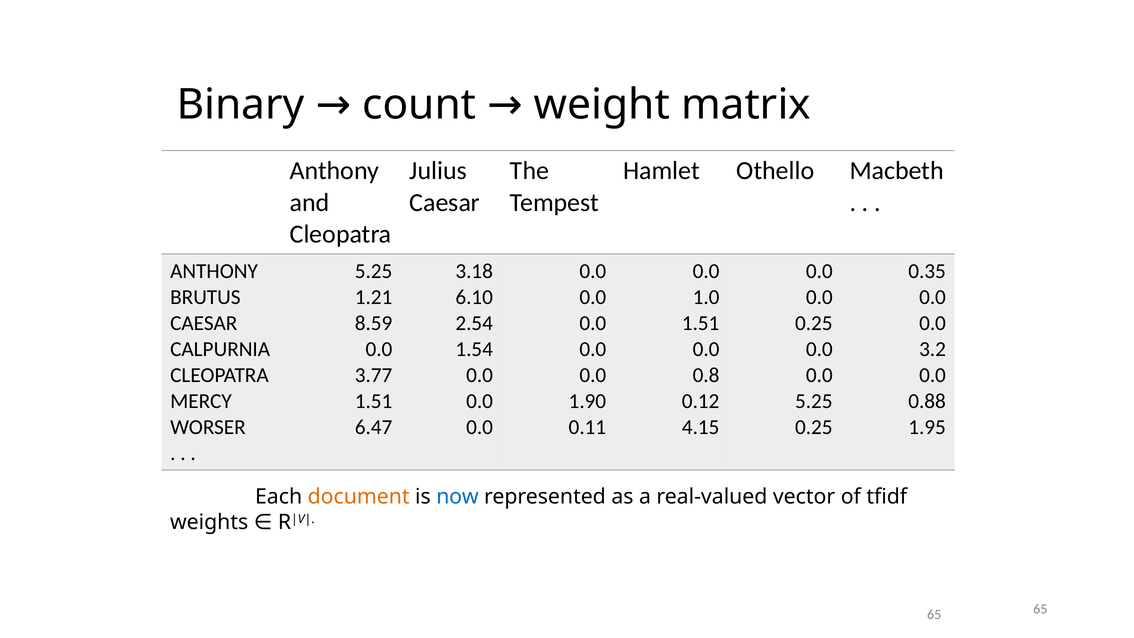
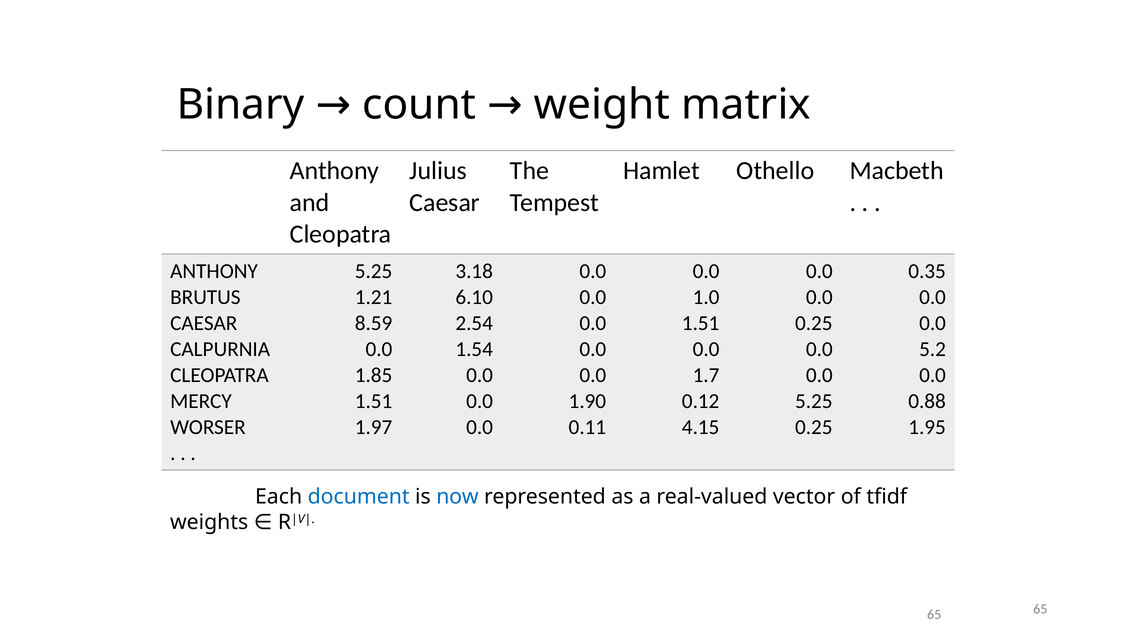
3.2: 3.2 -> 5.2
3.77: 3.77 -> 1.85
0.8: 0.8 -> 1.7
6.47: 6.47 -> 1.97
document colour: orange -> blue
